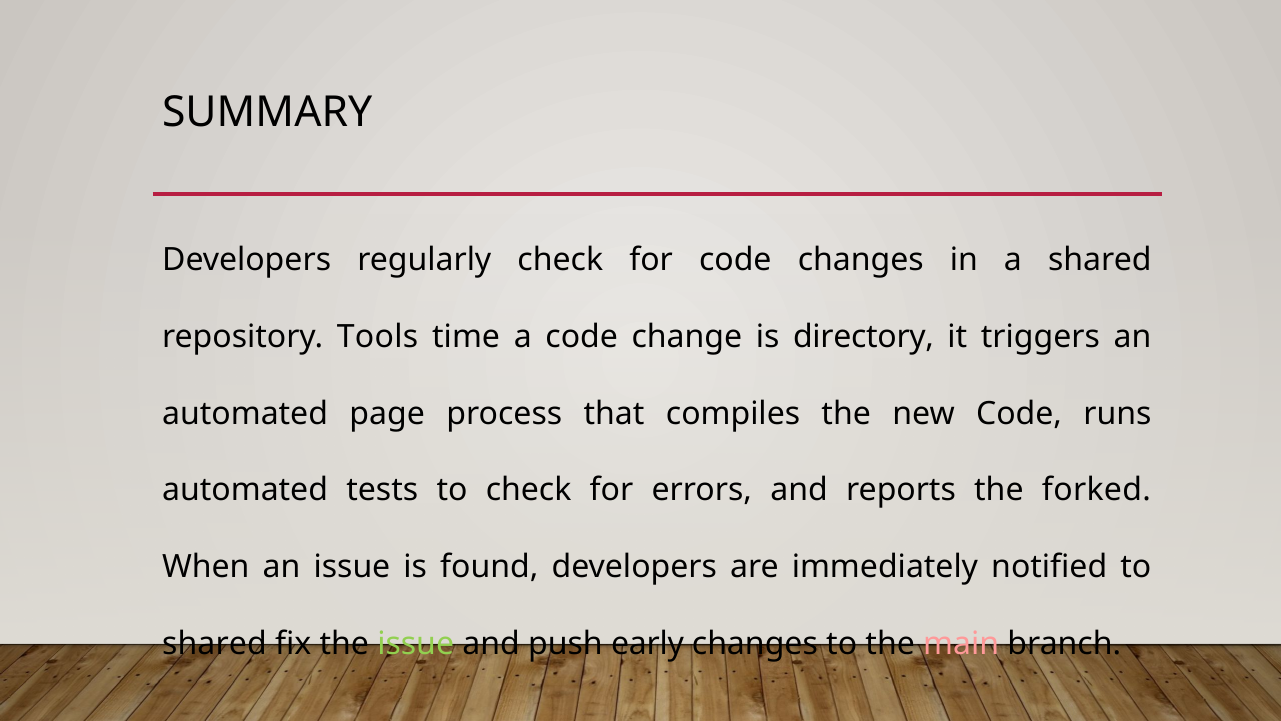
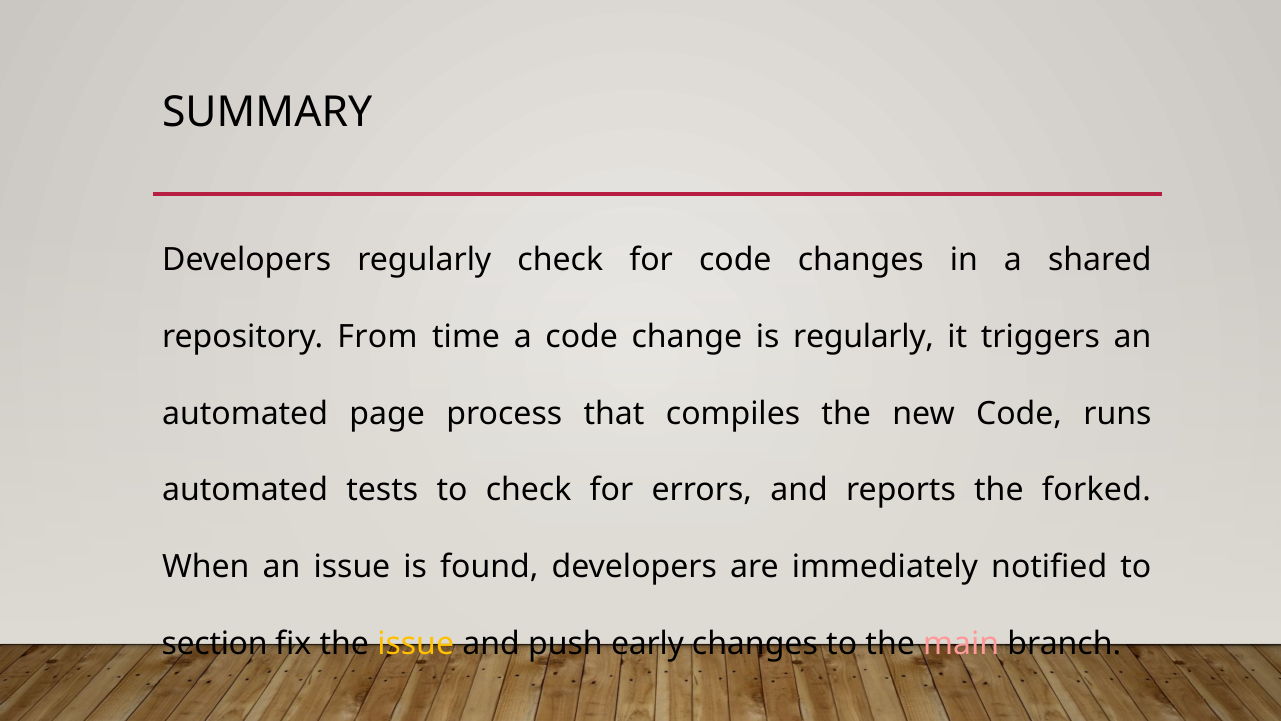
Tools: Tools -> From
is directory: directory -> regularly
shared at (214, 644): shared -> section
issue at (416, 644) colour: light green -> yellow
